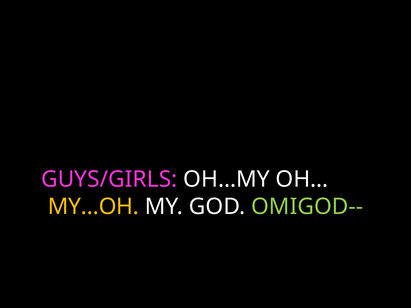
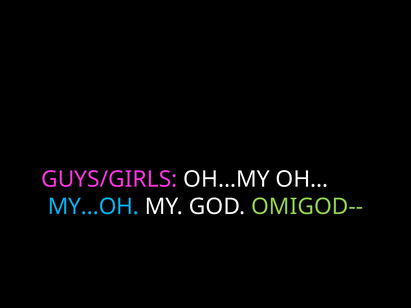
MY…OH colour: yellow -> light blue
